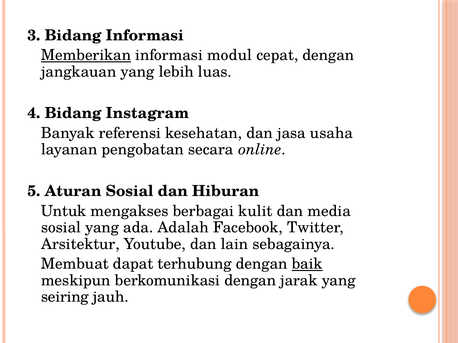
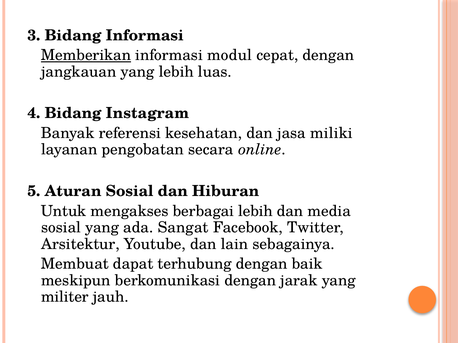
usaha: usaha -> miliki
berbagai kulit: kulit -> lebih
Adalah: Adalah -> Sangat
baik underline: present -> none
seiring: seiring -> militer
